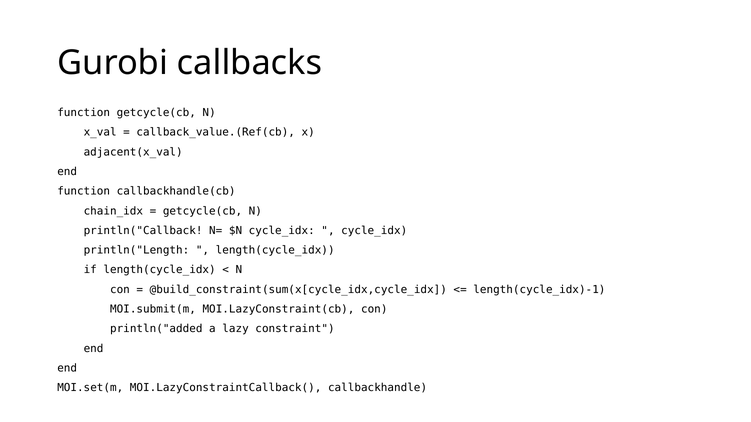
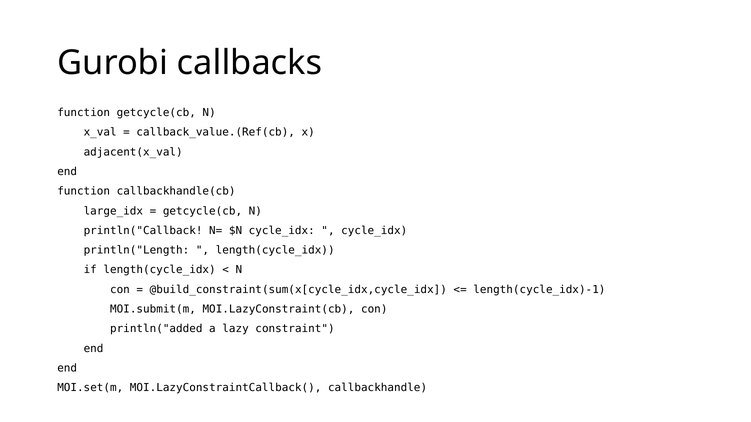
chain_idx: chain_idx -> large_idx
